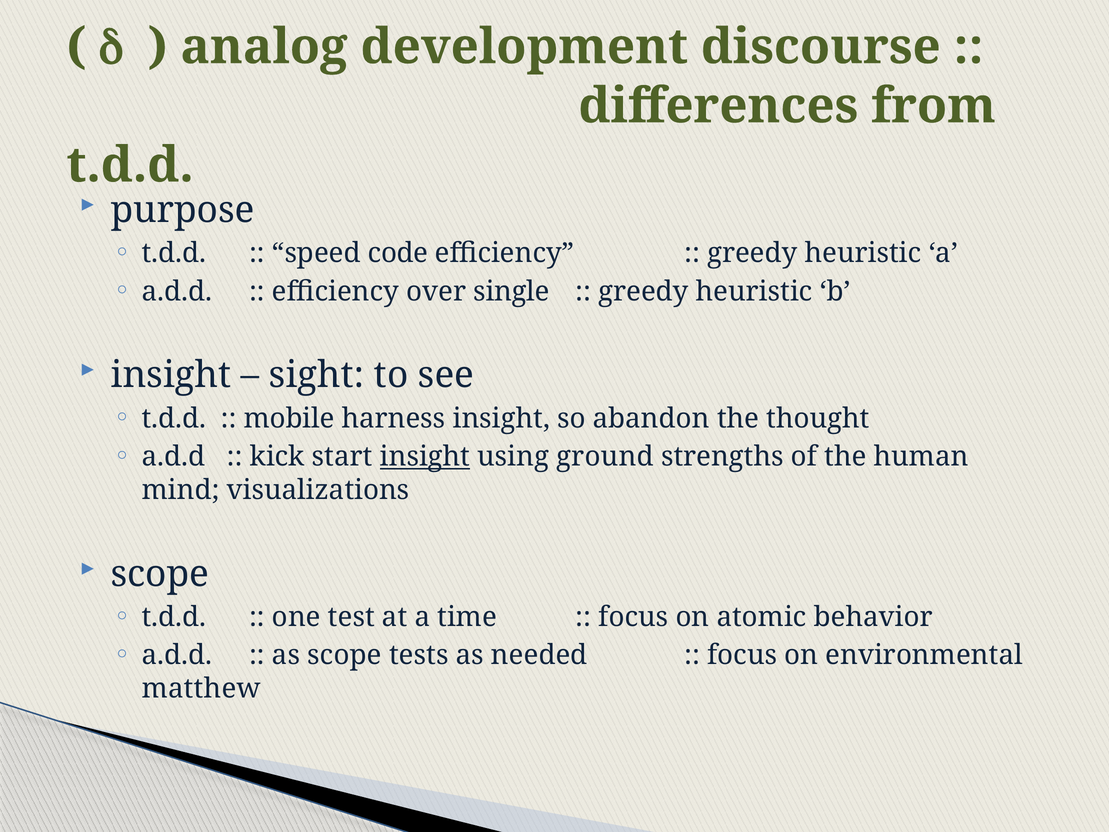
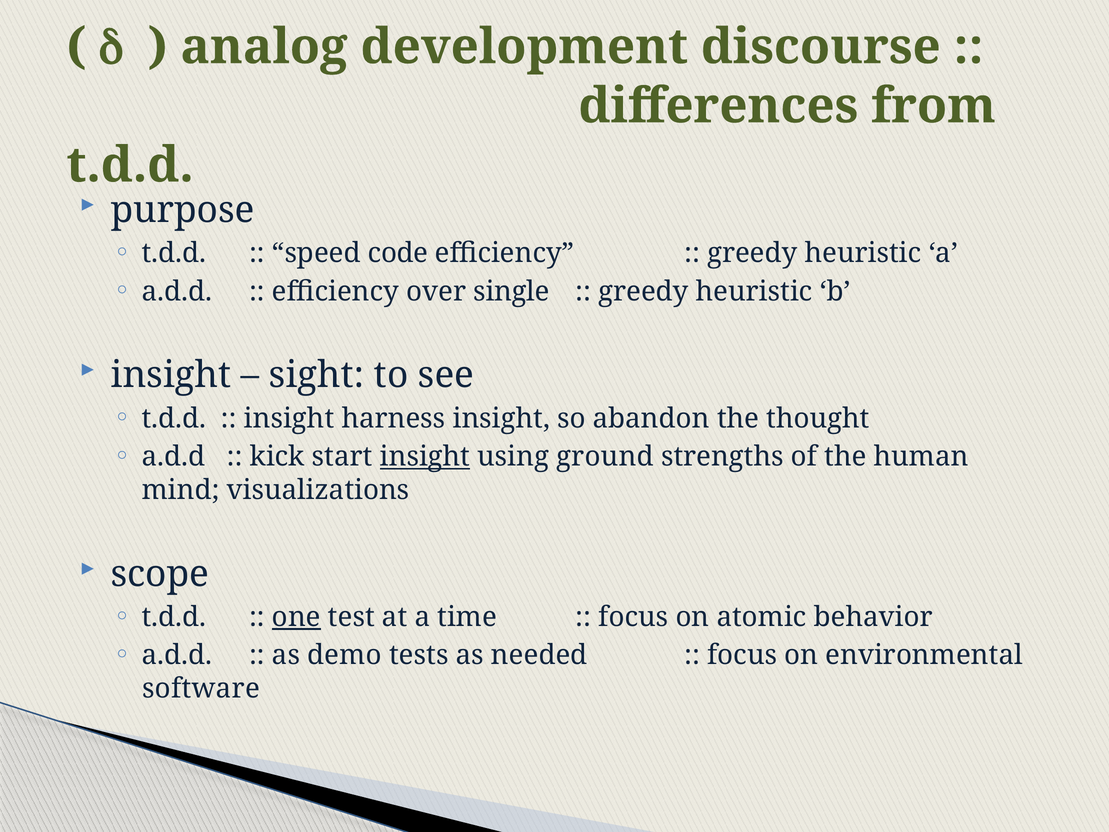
mobile at (289, 418): mobile -> insight
one underline: none -> present
as scope: scope -> demo
matthew: matthew -> software
